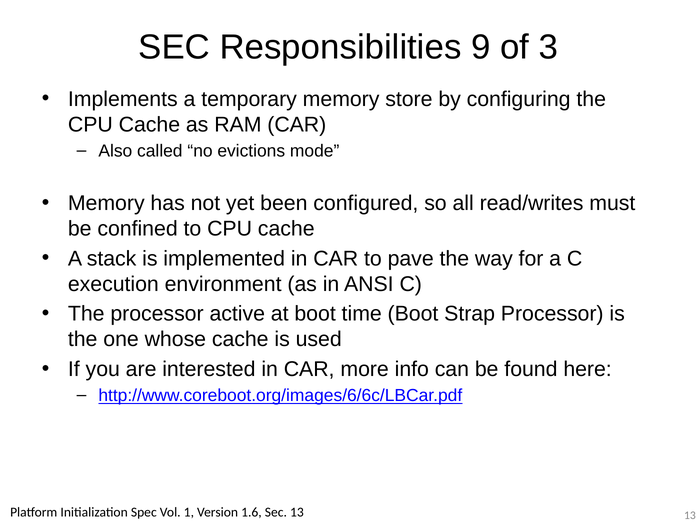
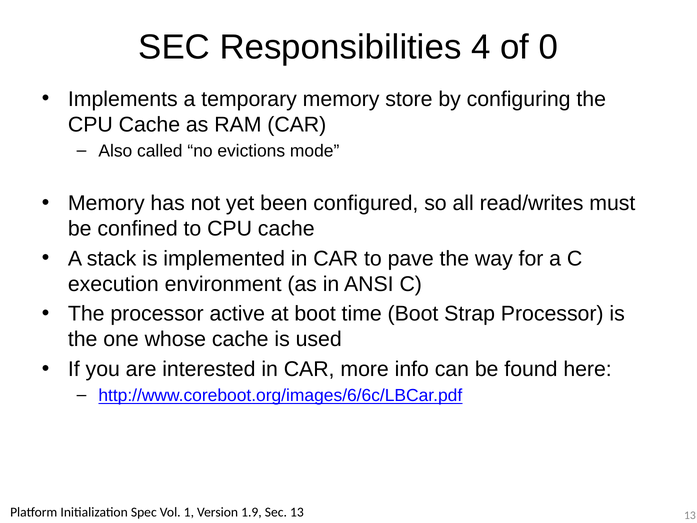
9: 9 -> 4
3: 3 -> 0
1.6: 1.6 -> 1.9
